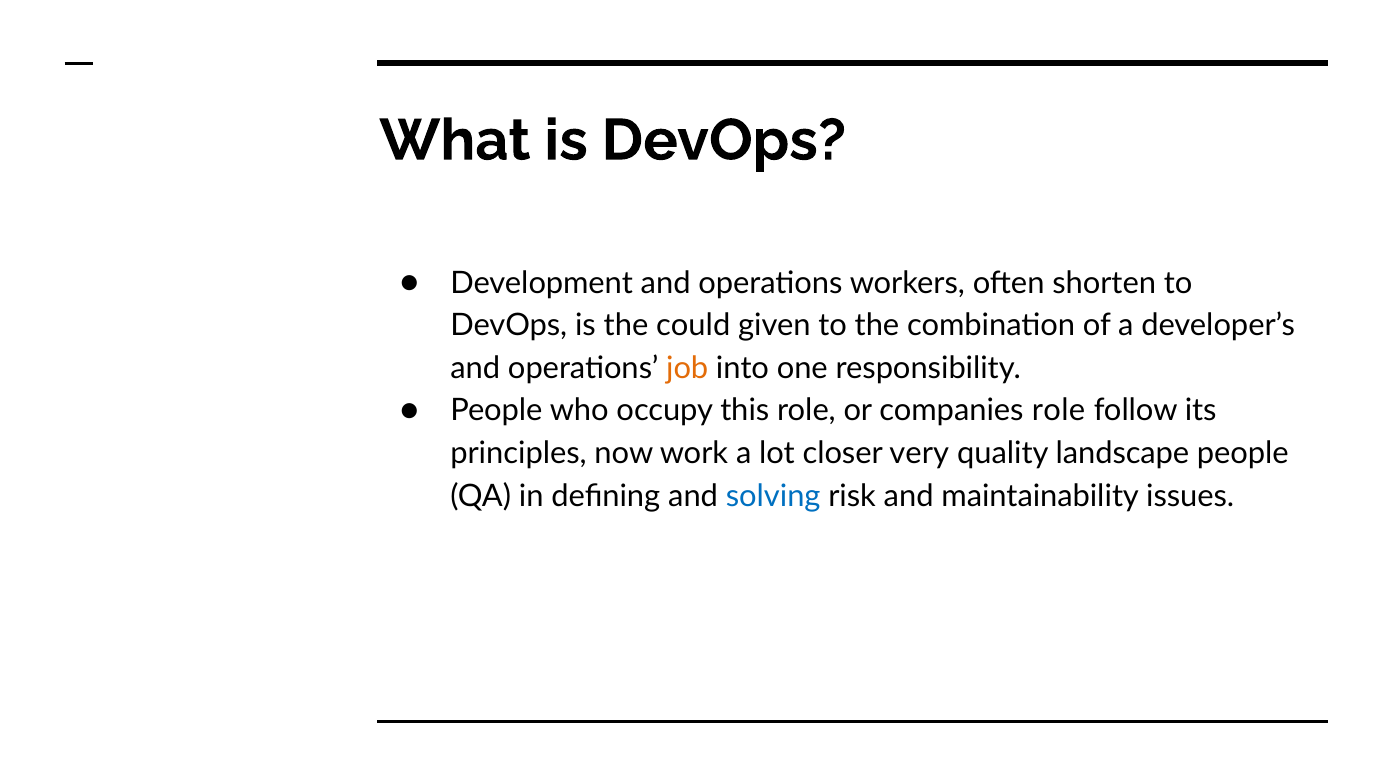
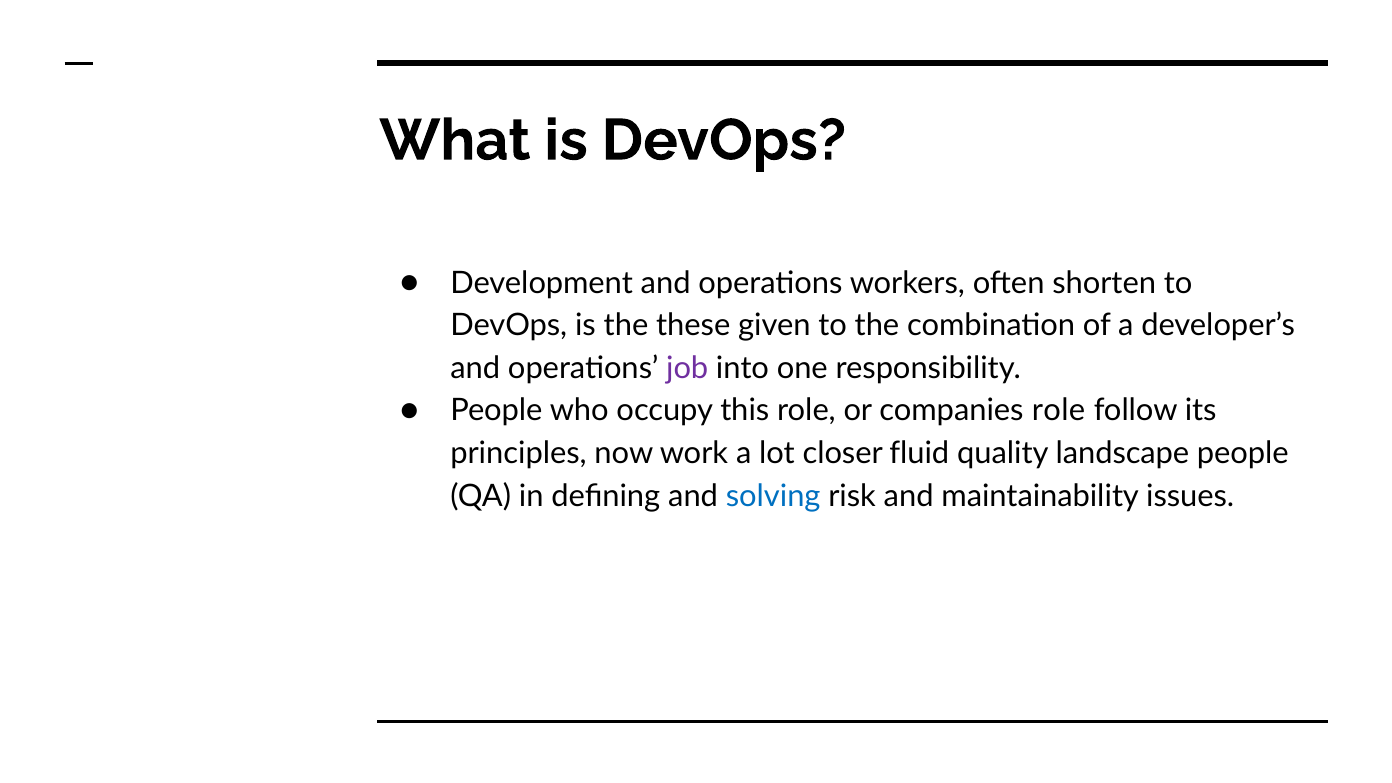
could: could -> these
job colour: orange -> purple
very: very -> fluid
